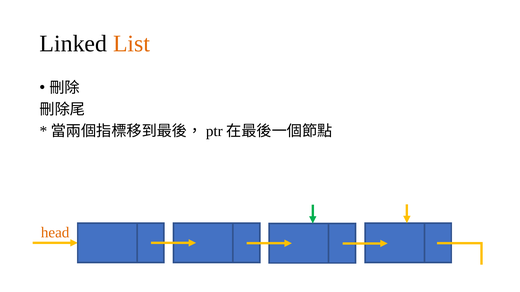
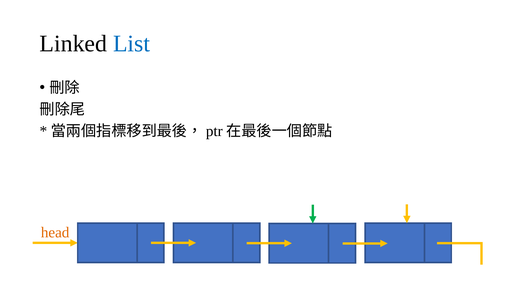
List colour: orange -> blue
